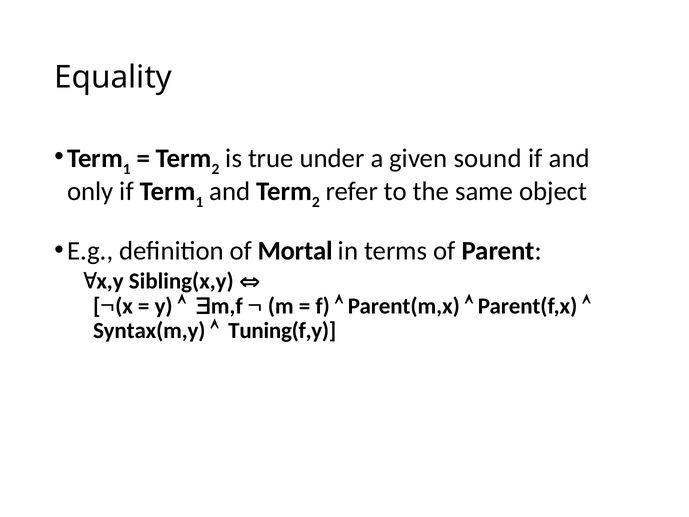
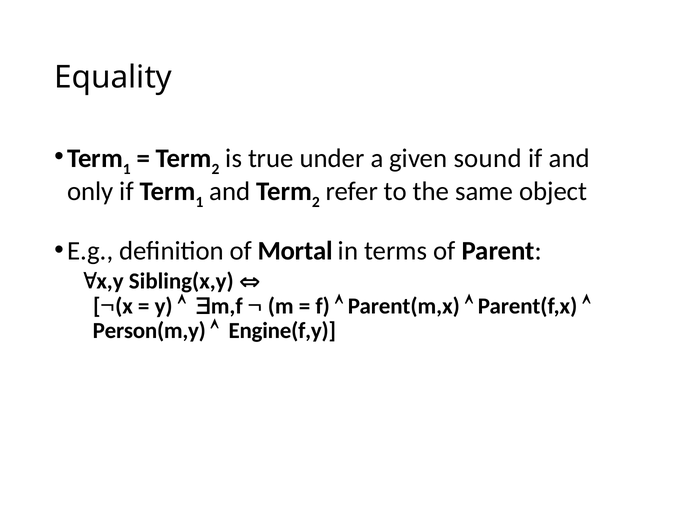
Syntax(m,y: Syntax(m,y -> Person(m,y
Tuning(f,y: Tuning(f,y -> Engine(f,y
